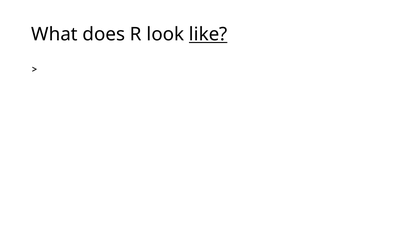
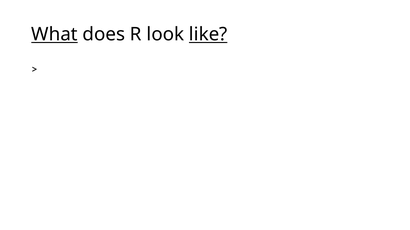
What underline: none -> present
